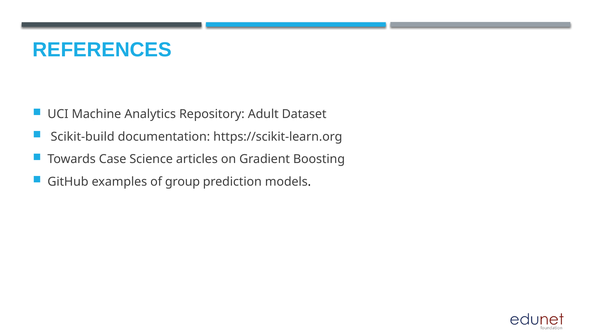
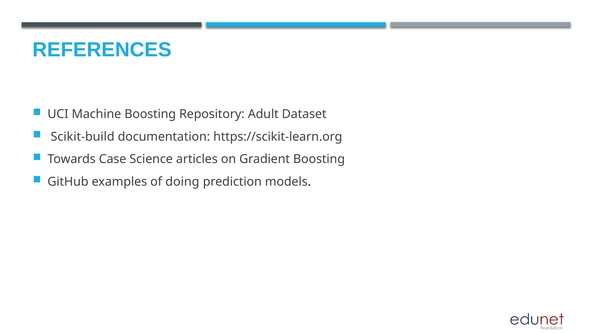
Machine Analytics: Analytics -> Boosting
group: group -> doing
